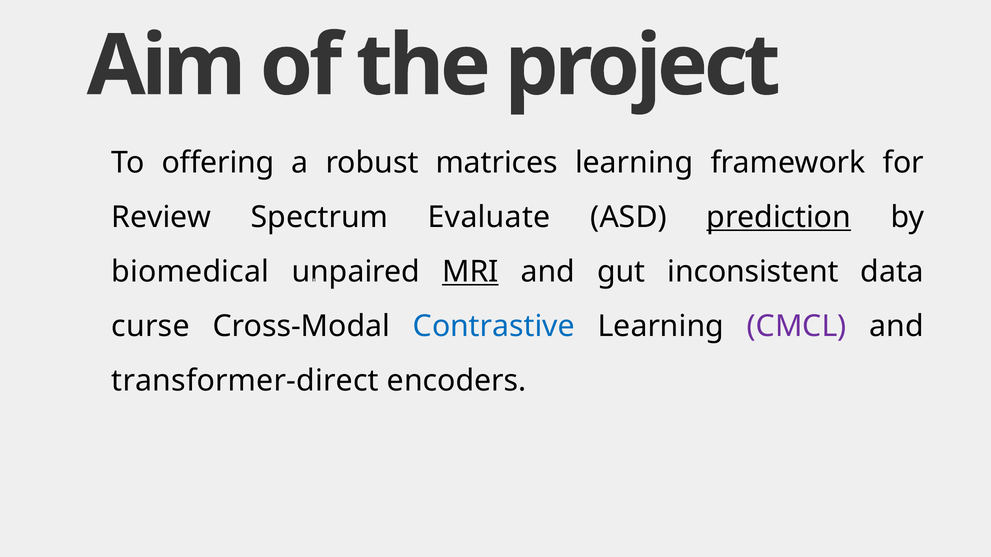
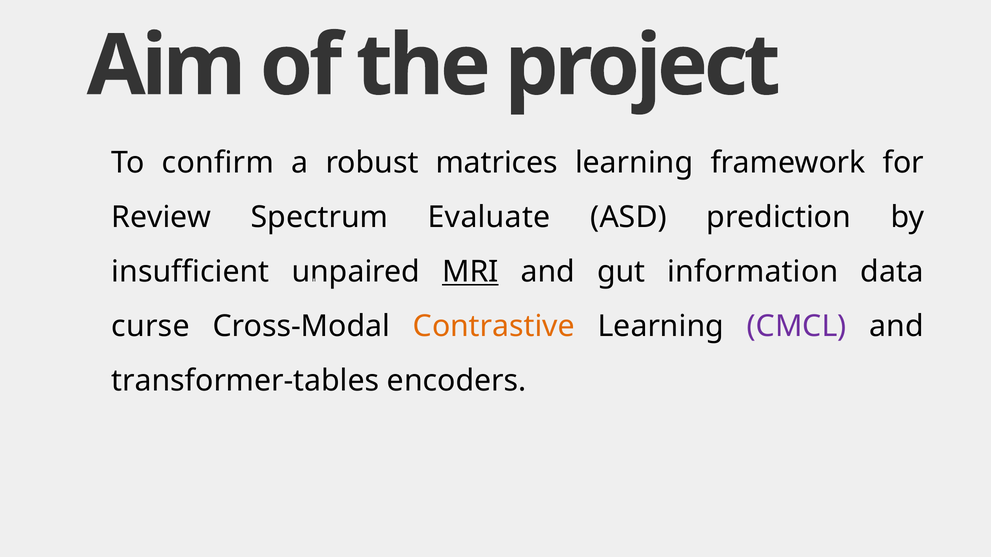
offering: offering -> confirm
prediction underline: present -> none
biomedical: biomedical -> insufficient
inconsistent: inconsistent -> information
Contrastive colour: blue -> orange
transformer-direct: transformer-direct -> transformer-tables
